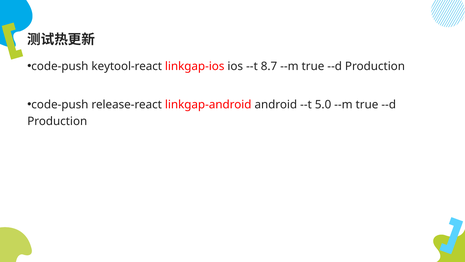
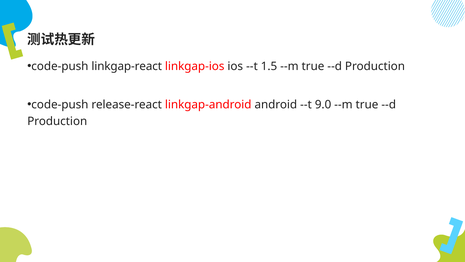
keytool-react: keytool-react -> linkgap-react
8.7: 8.7 -> 1.5
5.0: 5.0 -> 9.0
